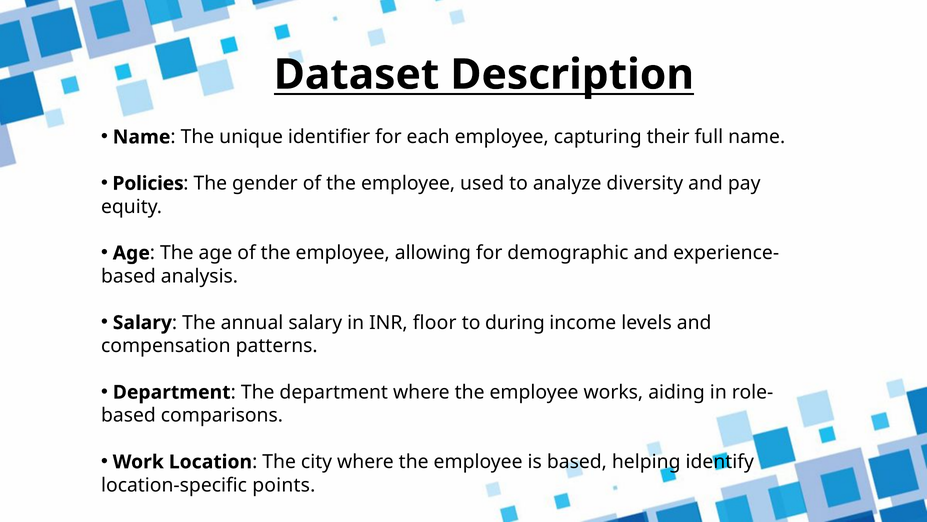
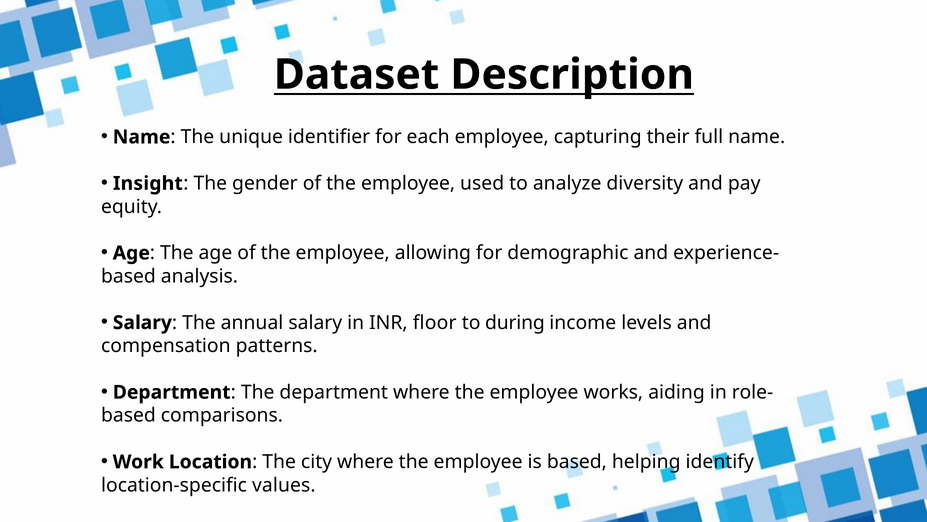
Policies: Policies -> Insight
points: points -> values
